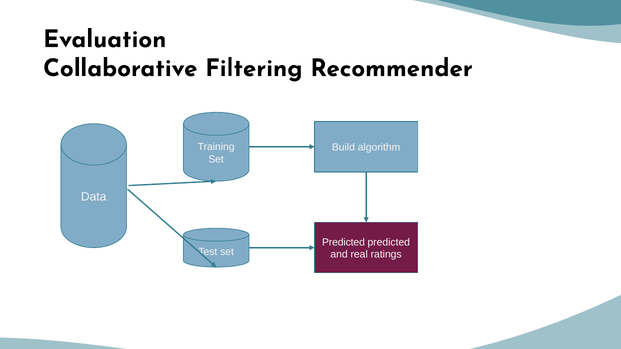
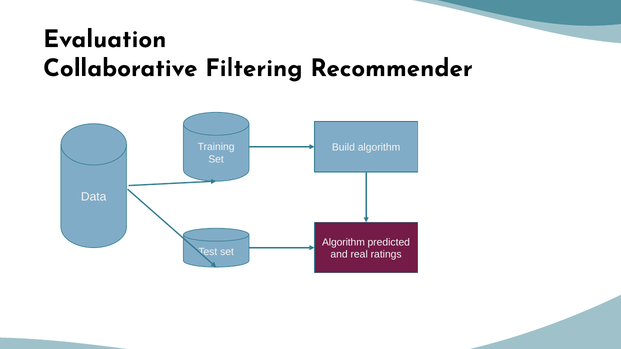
Predicted at (343, 242): Predicted -> Algorithm
